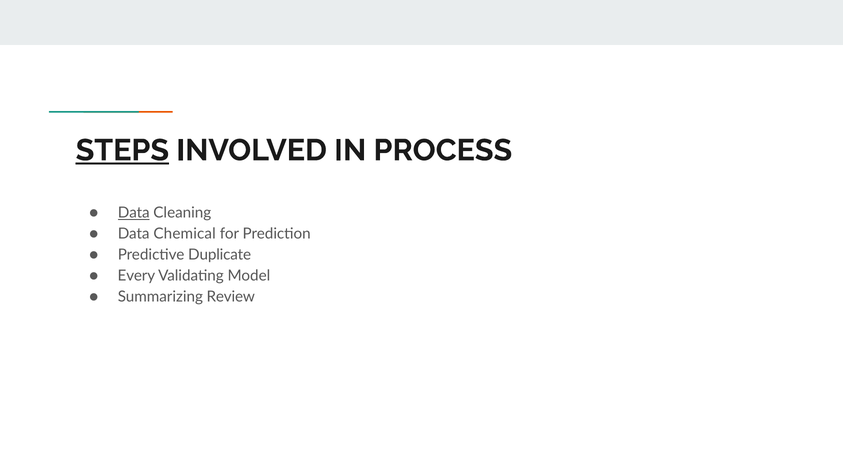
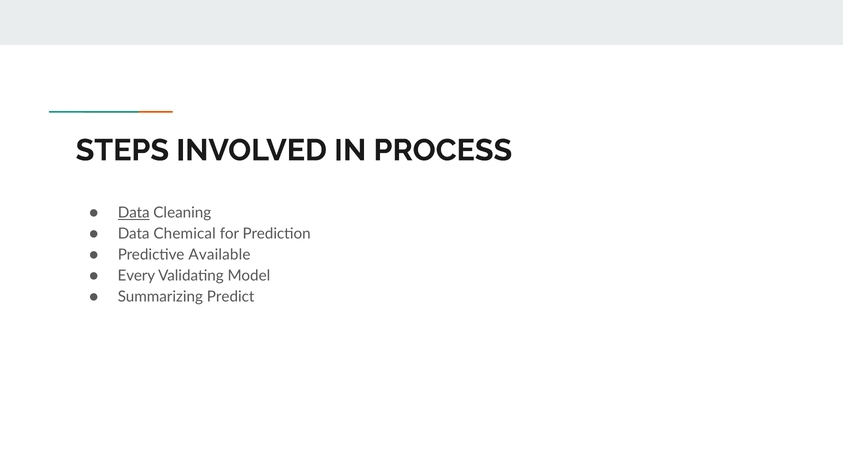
STEPS underline: present -> none
Duplicate: Duplicate -> Available
Review: Review -> Predict
